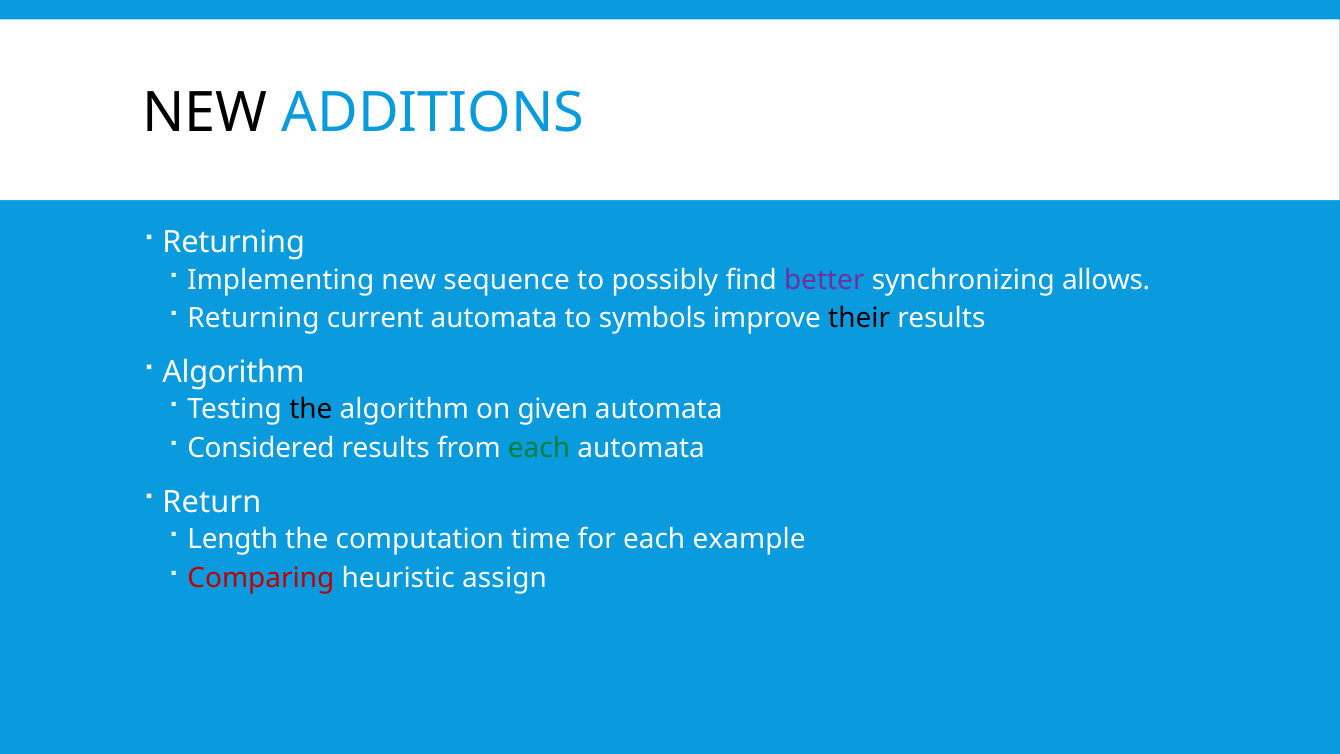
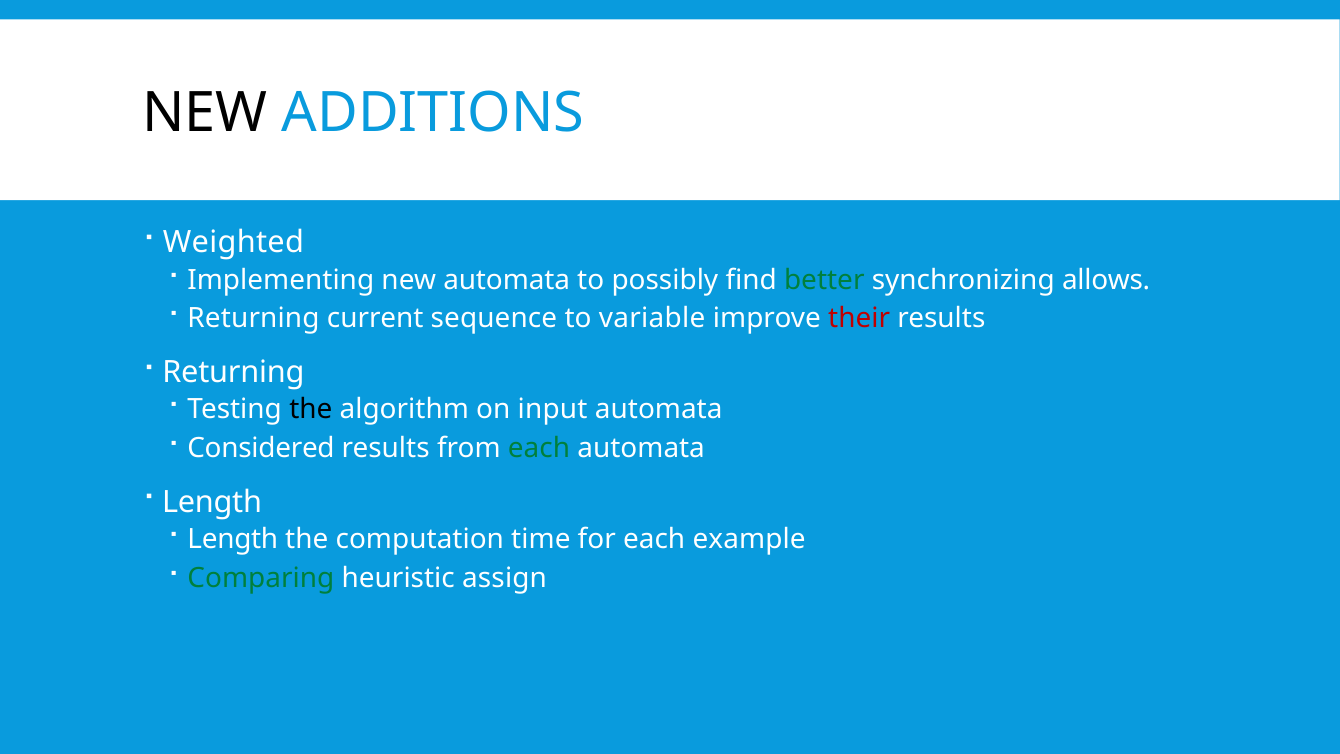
Returning at (234, 242): Returning -> Weighted
new sequence: sequence -> automata
better colour: purple -> green
current automata: automata -> sequence
symbols: symbols -> variable
their colour: black -> red
Algorithm at (234, 372): Algorithm -> Returning
given: given -> input
Return at (212, 502): Return -> Length
Comparing colour: red -> green
